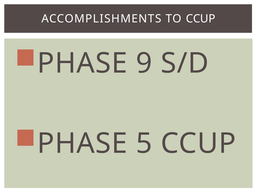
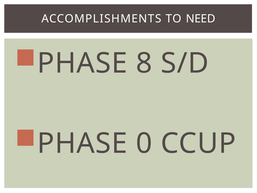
TO CCUP: CCUP -> NEED
9: 9 -> 8
5: 5 -> 0
